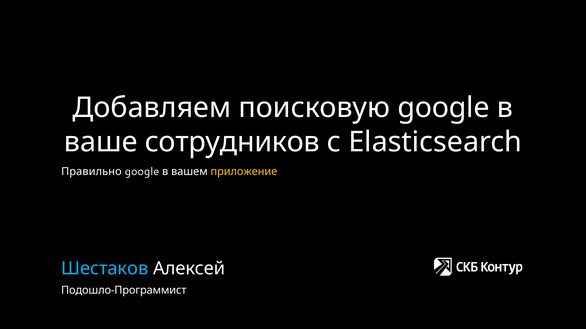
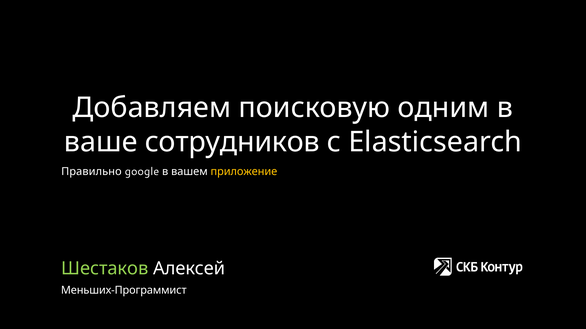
поисковую google: google -> одним
Шестаков colour: light blue -> light green
Подошло-Программист: Подошло-Программист -> Меньших-Программист
